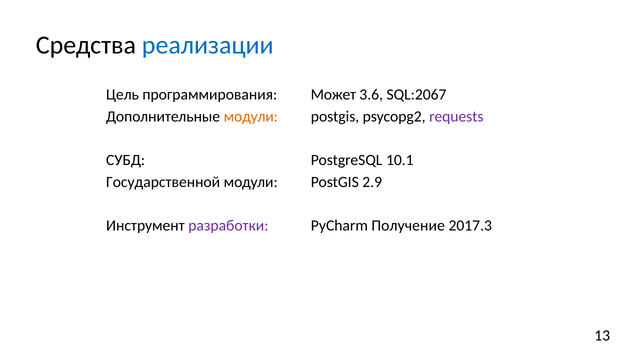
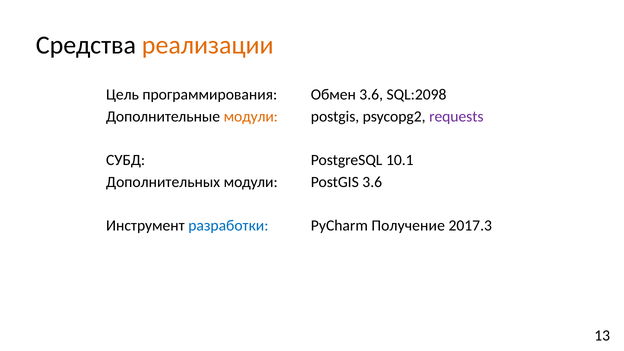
реализации colour: blue -> orange
Может: Может -> Обмен
SQL:2067: SQL:2067 -> SQL:2098
Государственной: Государственной -> Дополнительных
PostGIS 2.9: 2.9 -> 3.6
разработки colour: purple -> blue
